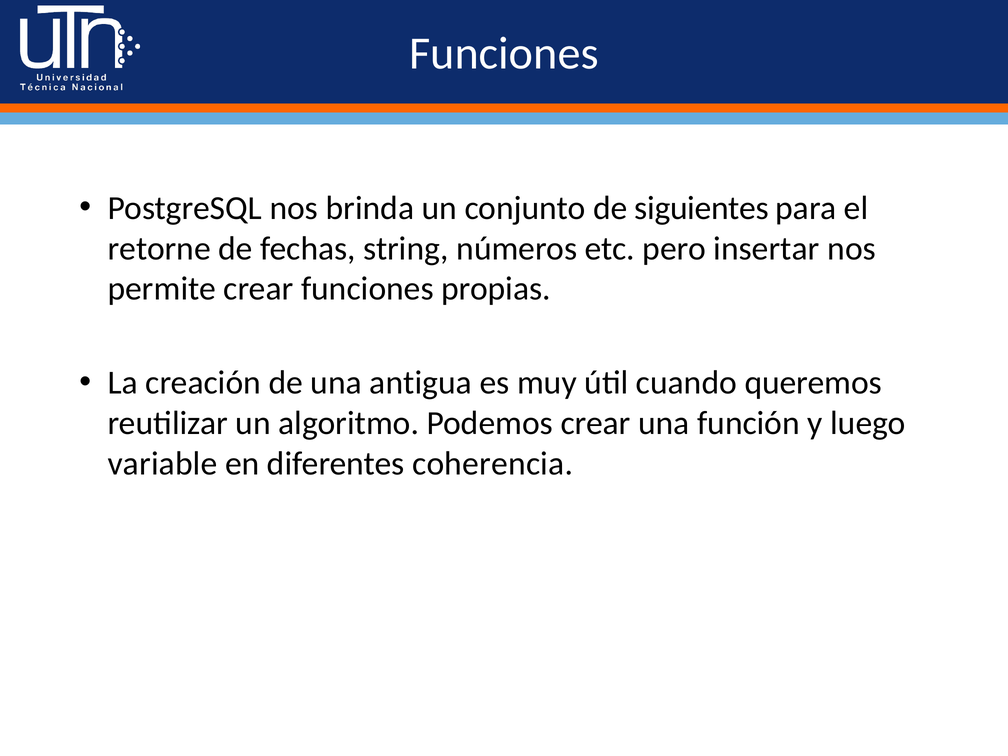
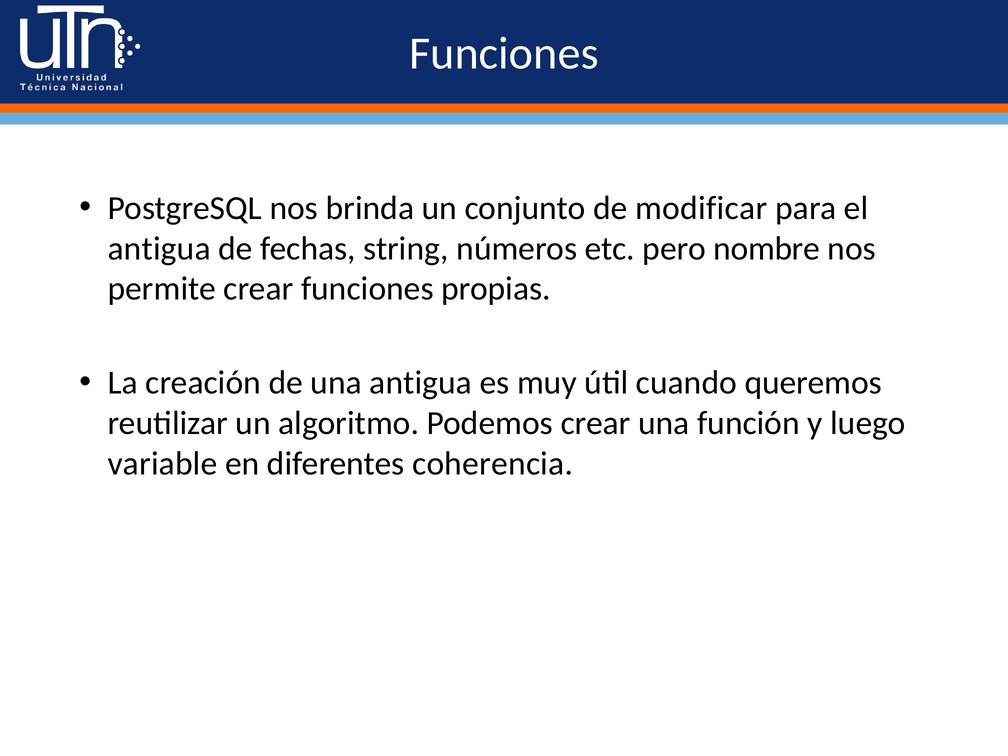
siguientes: siguientes -> modificar
retorne at (159, 248): retorne -> antigua
insertar: insertar -> nombre
